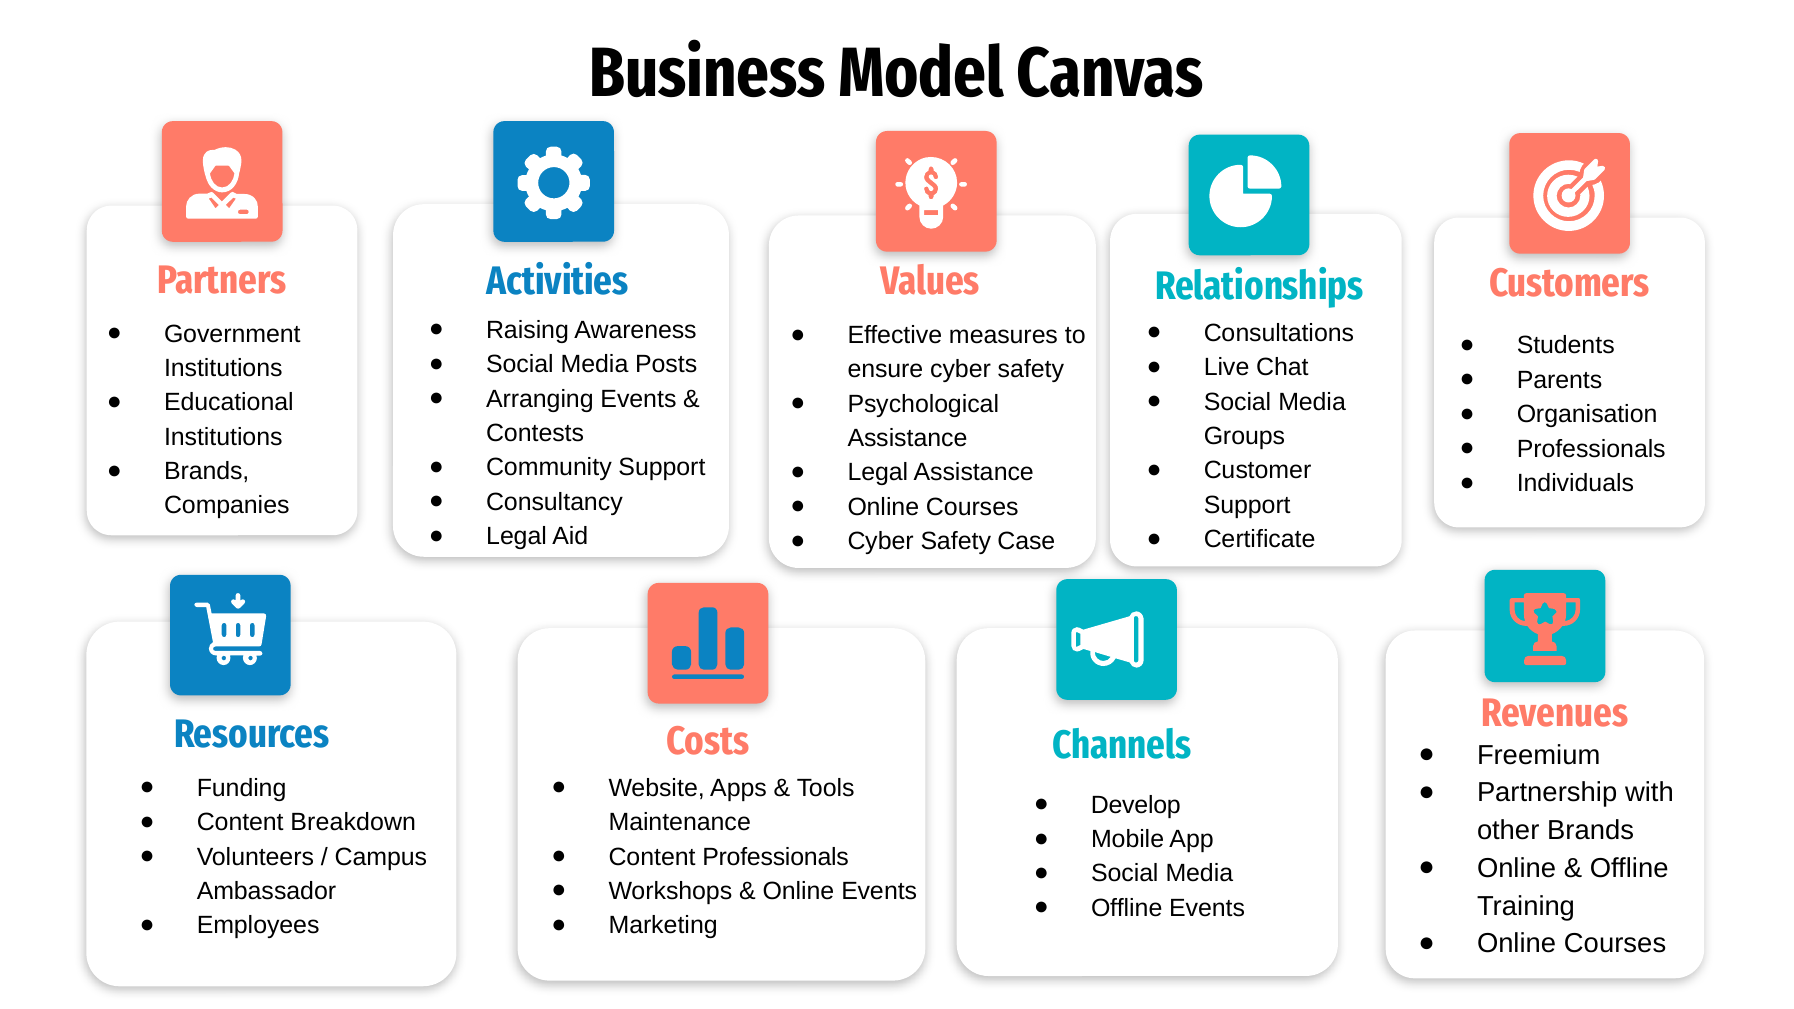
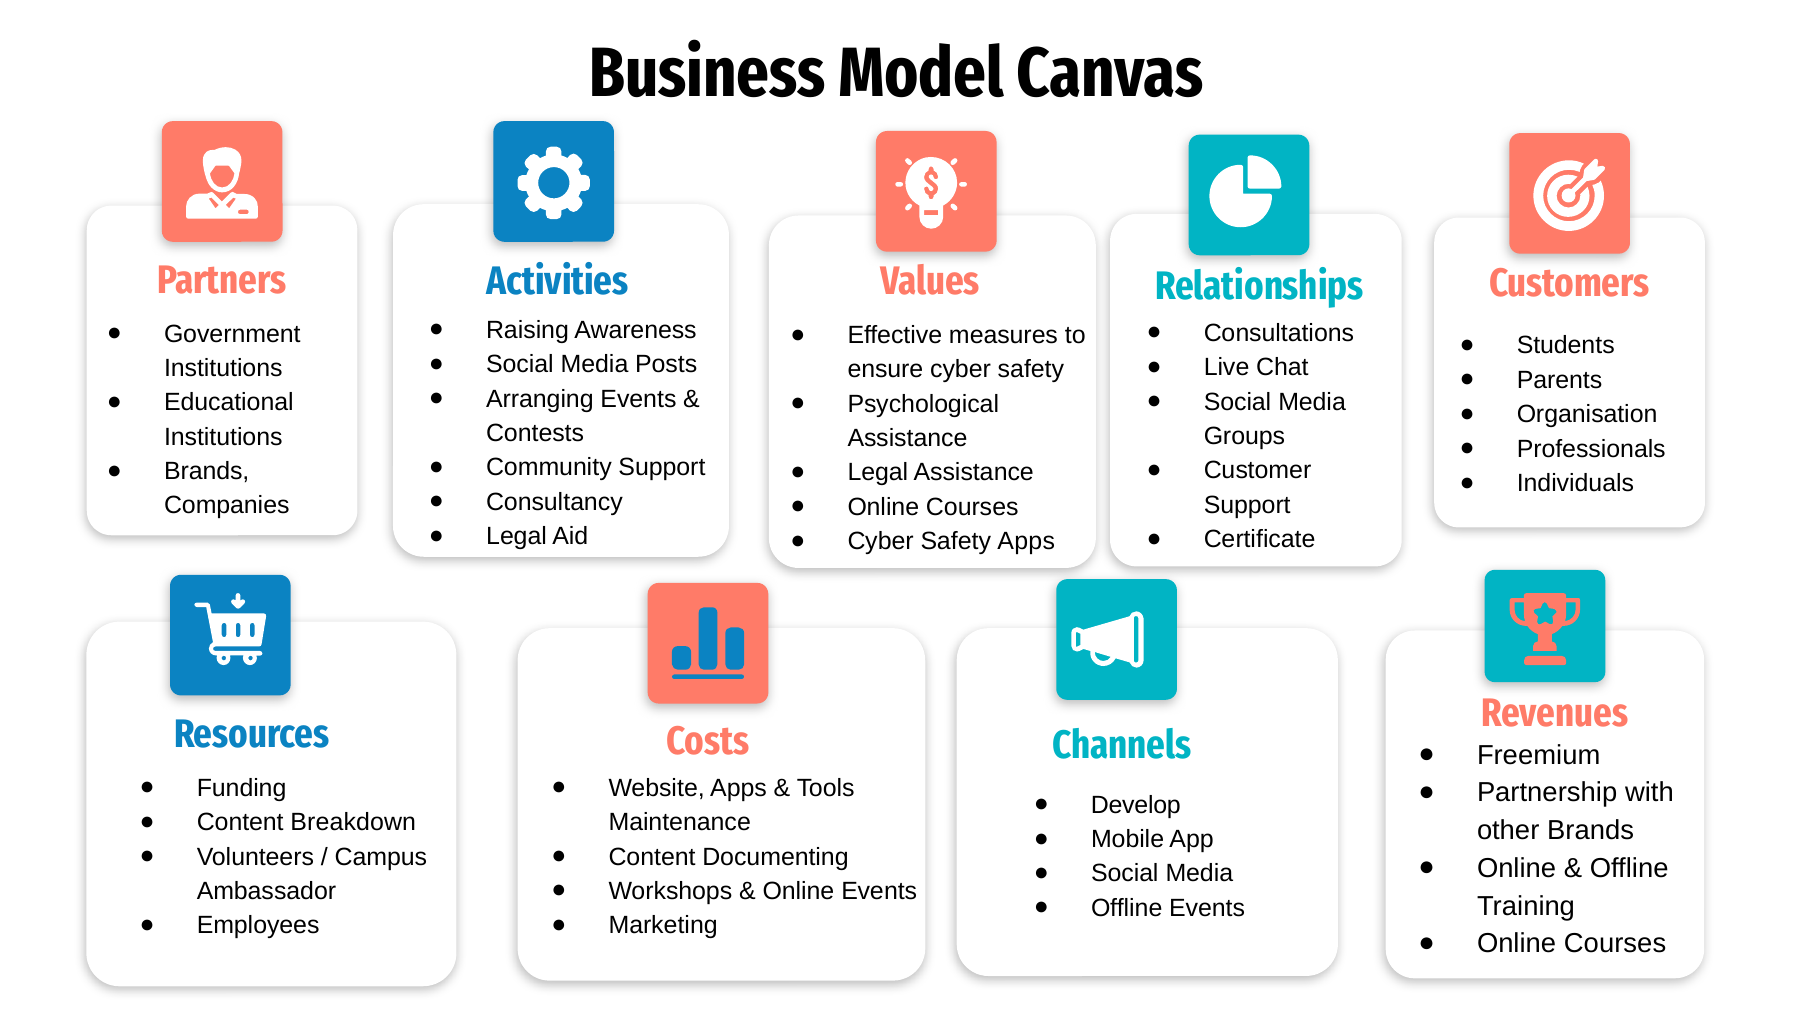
Safety Case: Case -> Apps
Content Professionals: Professionals -> Documenting
